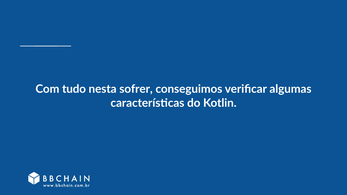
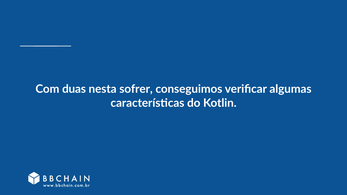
tudo: tudo -> duas
